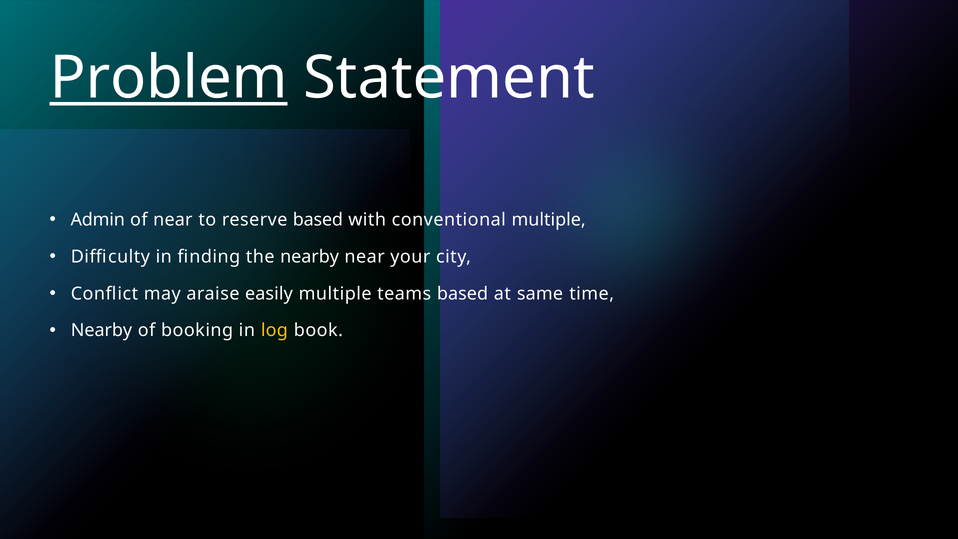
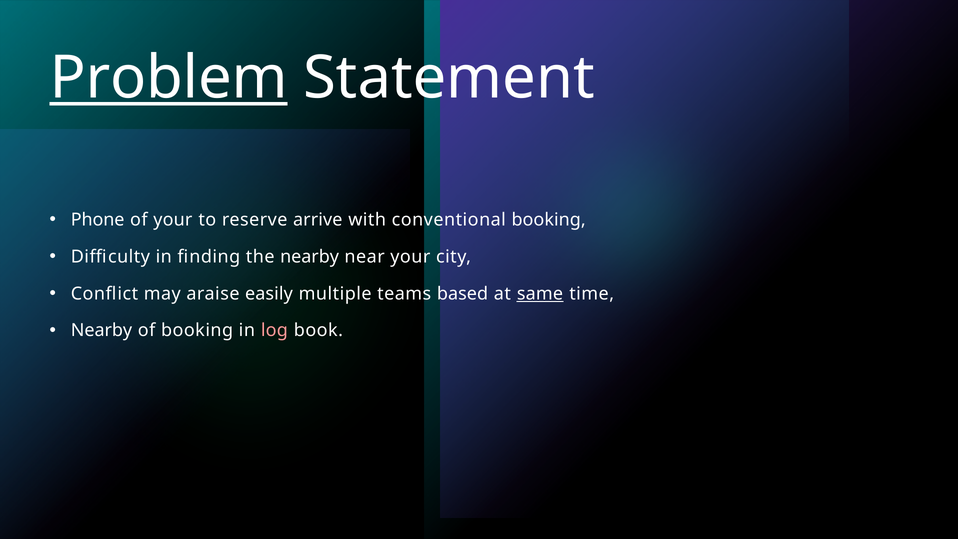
Admin: Admin -> Phone
of near: near -> your
reserve based: based -> arrive
conventional multiple: multiple -> booking
same underline: none -> present
log colour: yellow -> pink
